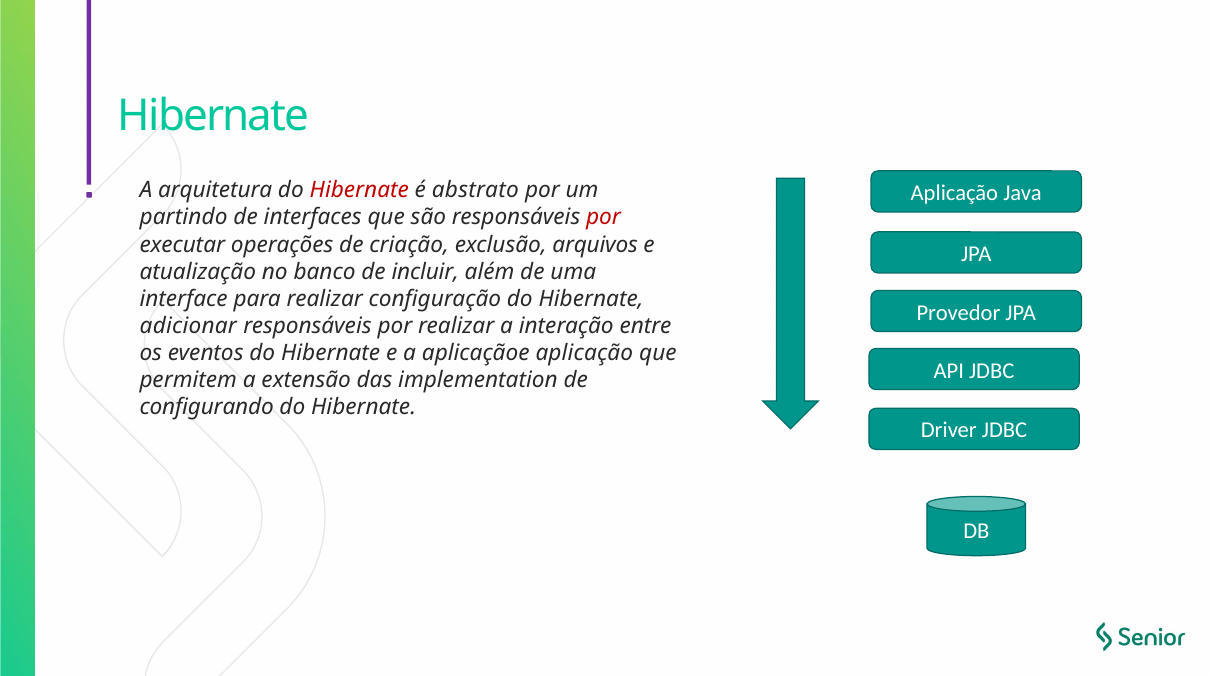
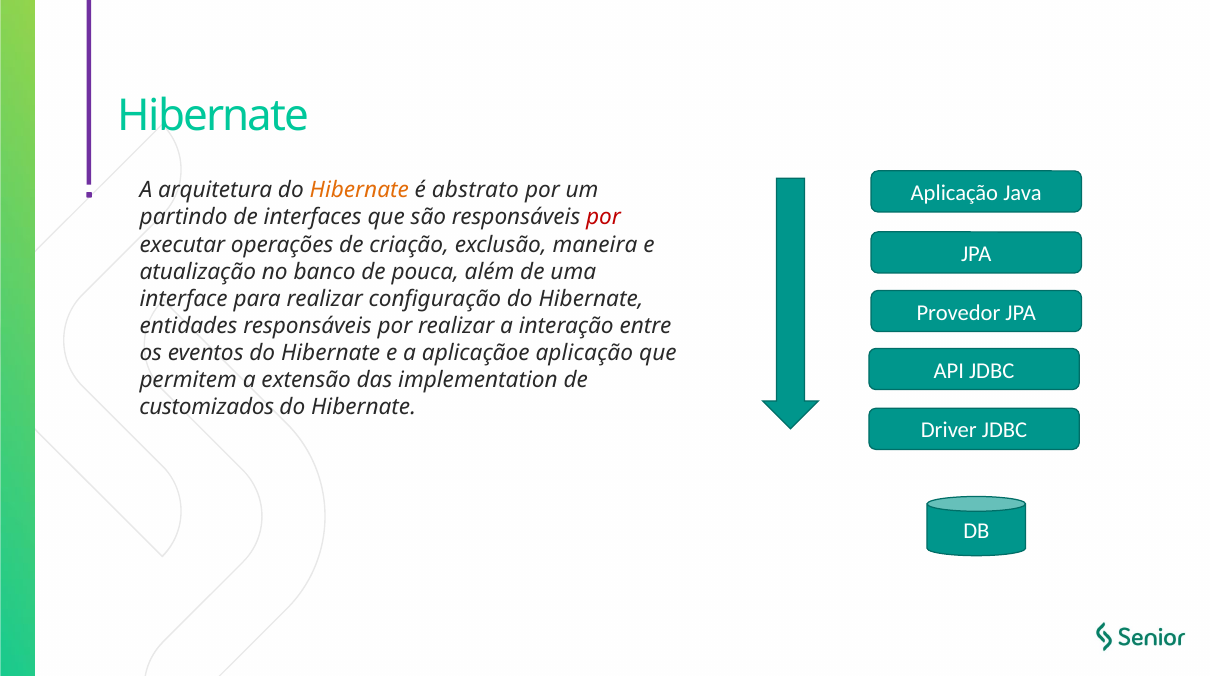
Hibernate at (359, 190) colour: red -> orange
arquivos: arquivos -> maneira
incluir: incluir -> pouca
adicionar: adicionar -> entidades
configurando: configurando -> customizados
